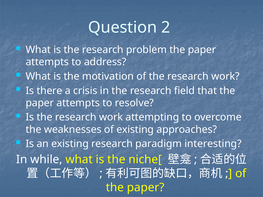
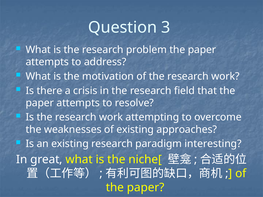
2: 2 -> 3
while: while -> great
